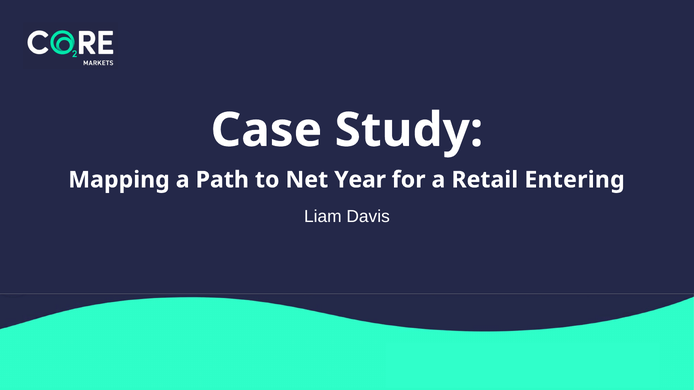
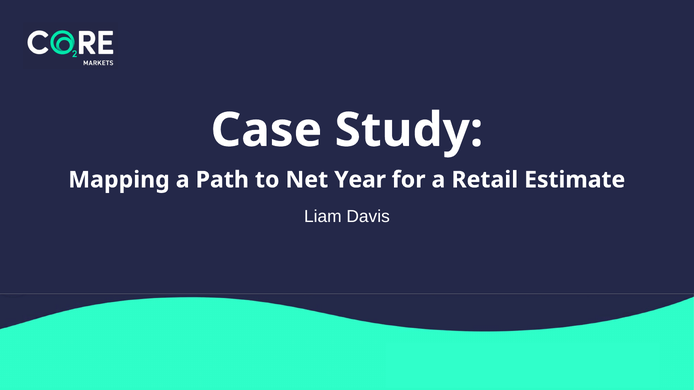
Entering: Entering -> Estimate
